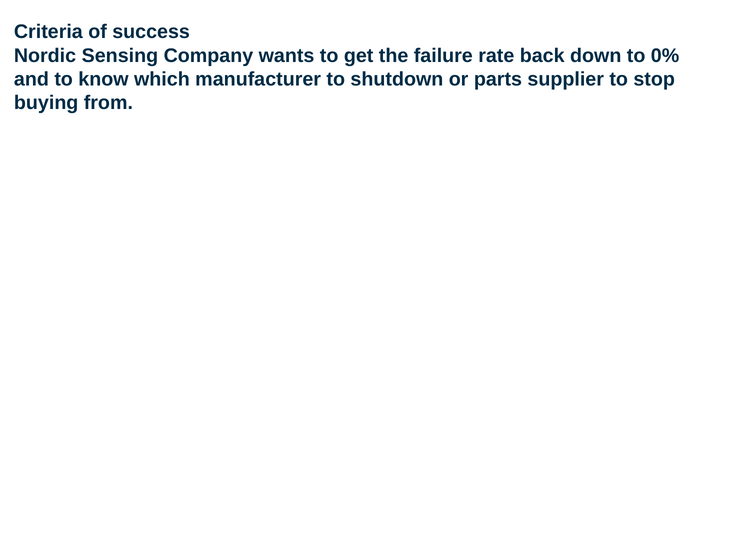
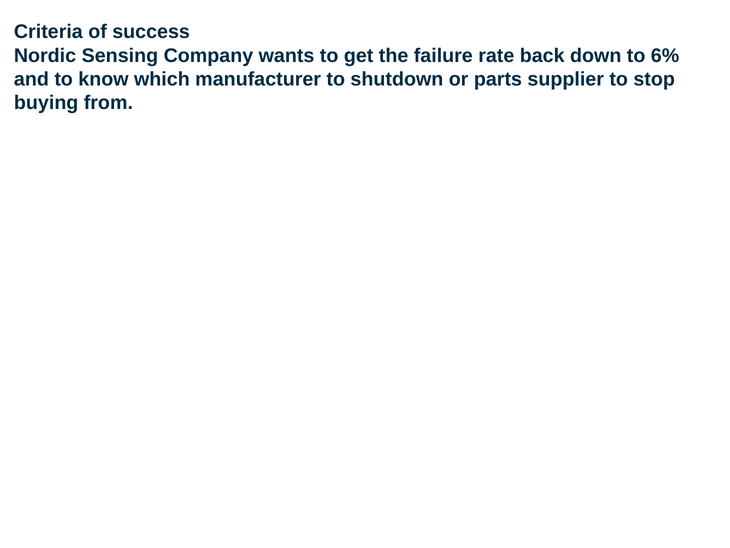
0%: 0% -> 6%
